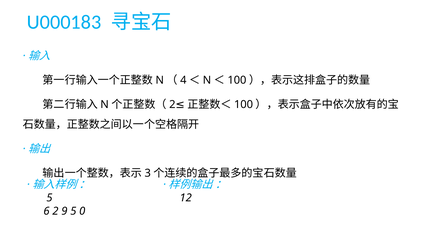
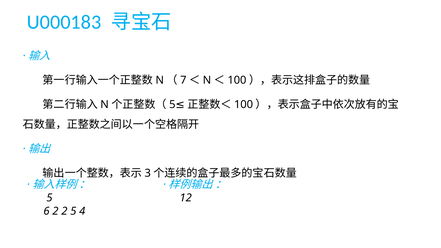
4: 4 -> 7
2 at (172, 105): 2 -> 5
2 9: 9 -> 2
0: 0 -> 4
